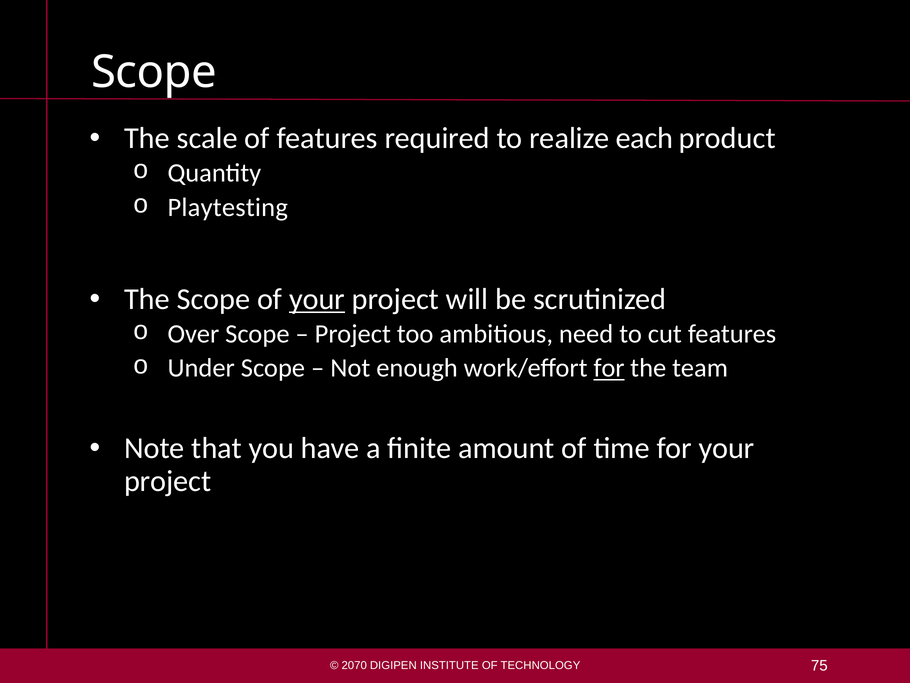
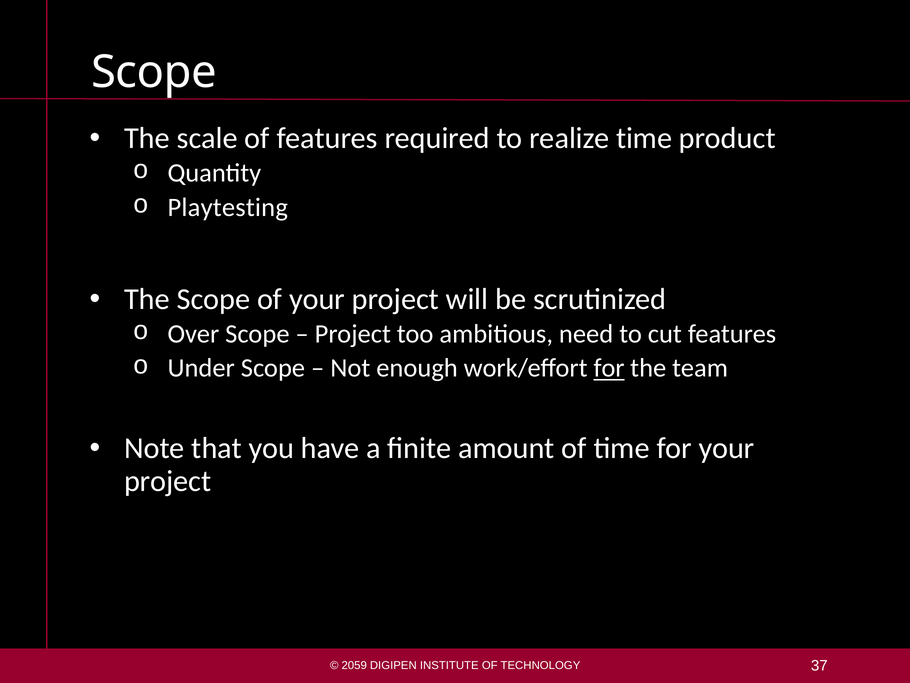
realize each: each -> time
your at (317, 299) underline: present -> none
2070: 2070 -> 2059
75: 75 -> 37
